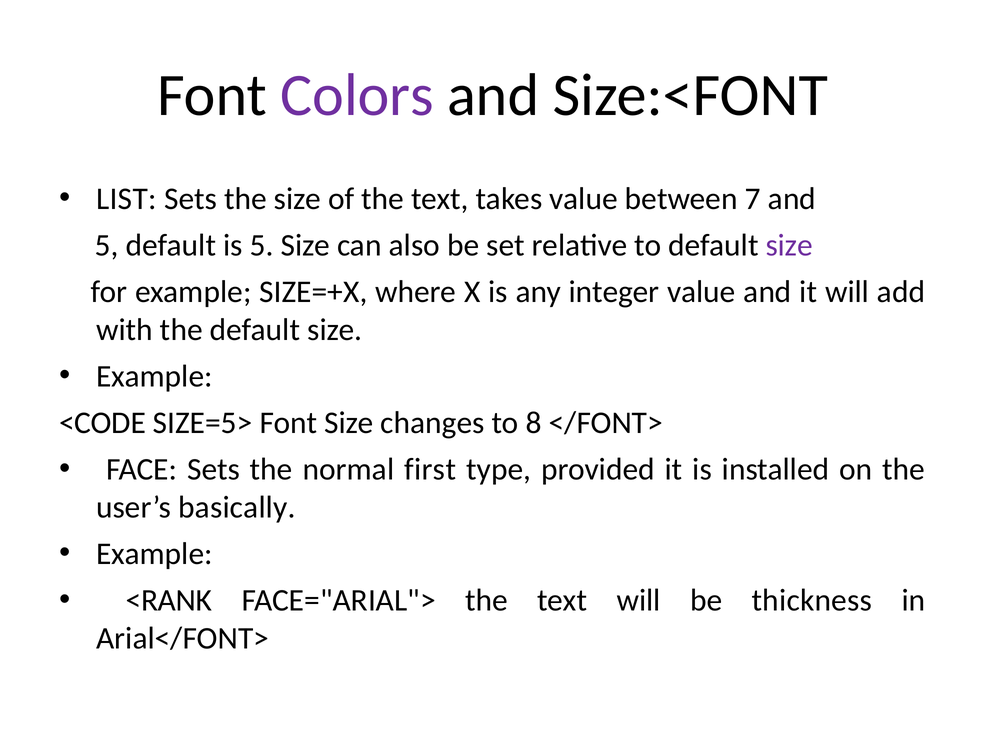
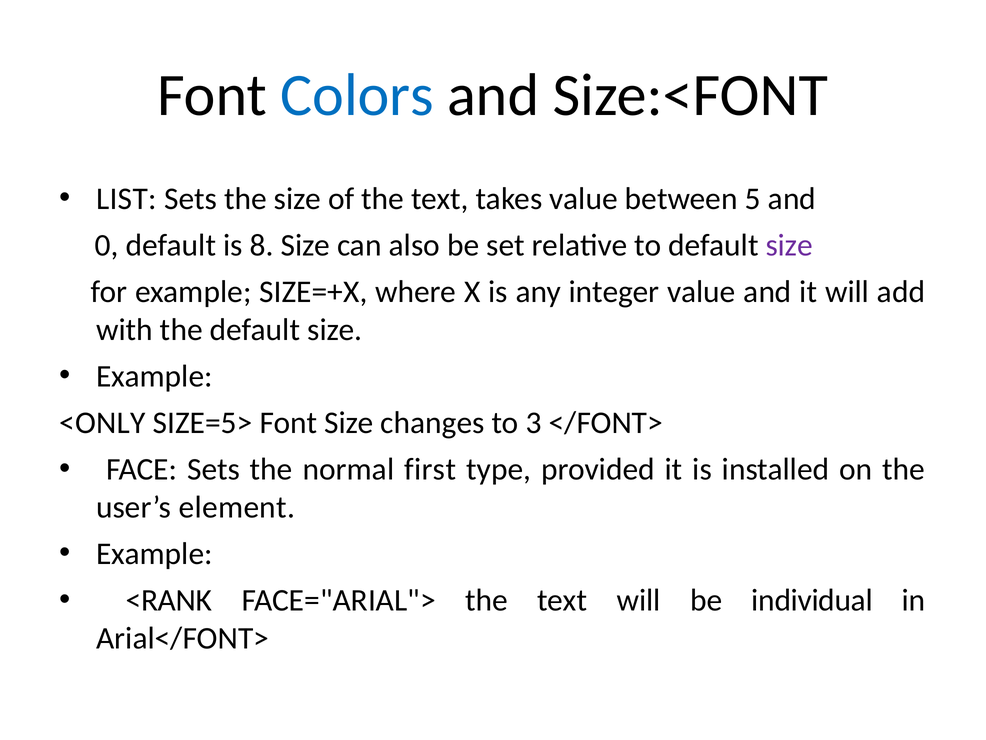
Colors colour: purple -> blue
7: 7 -> 5
5 at (107, 245): 5 -> 0
is 5: 5 -> 8
<CODE: <CODE -> <ONLY
8: 8 -> 3
basically: basically -> element
thickness: thickness -> individual
